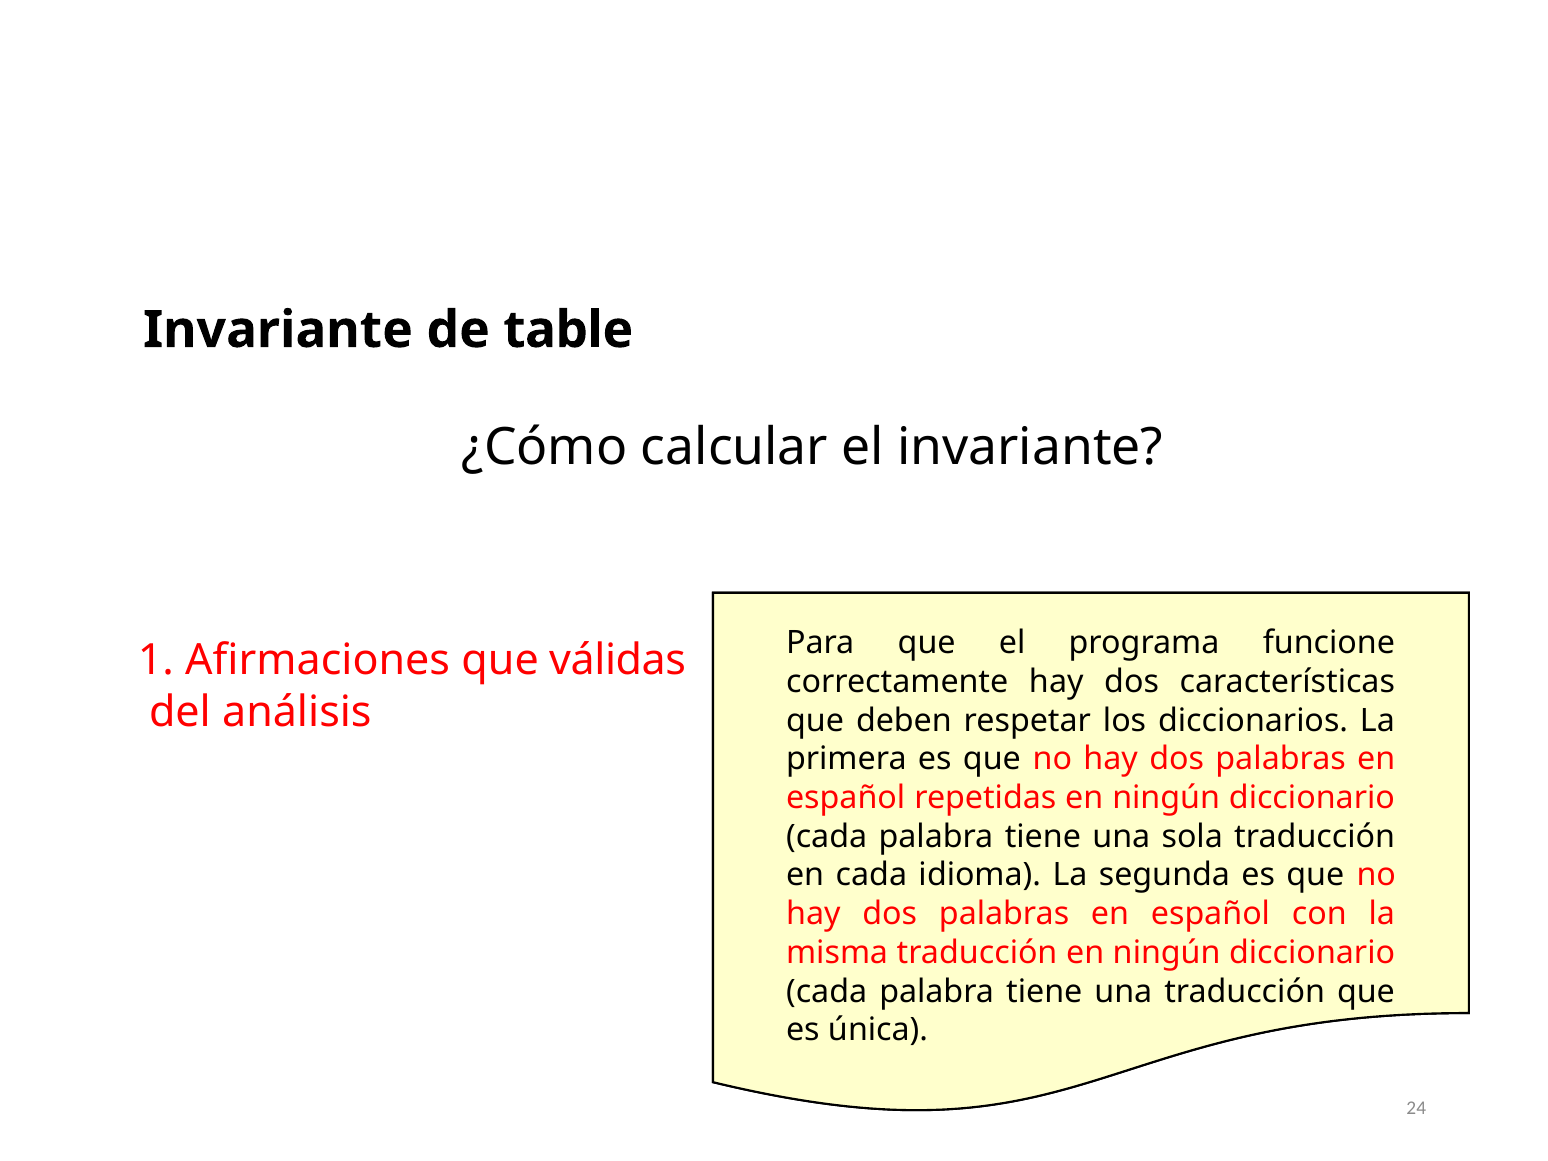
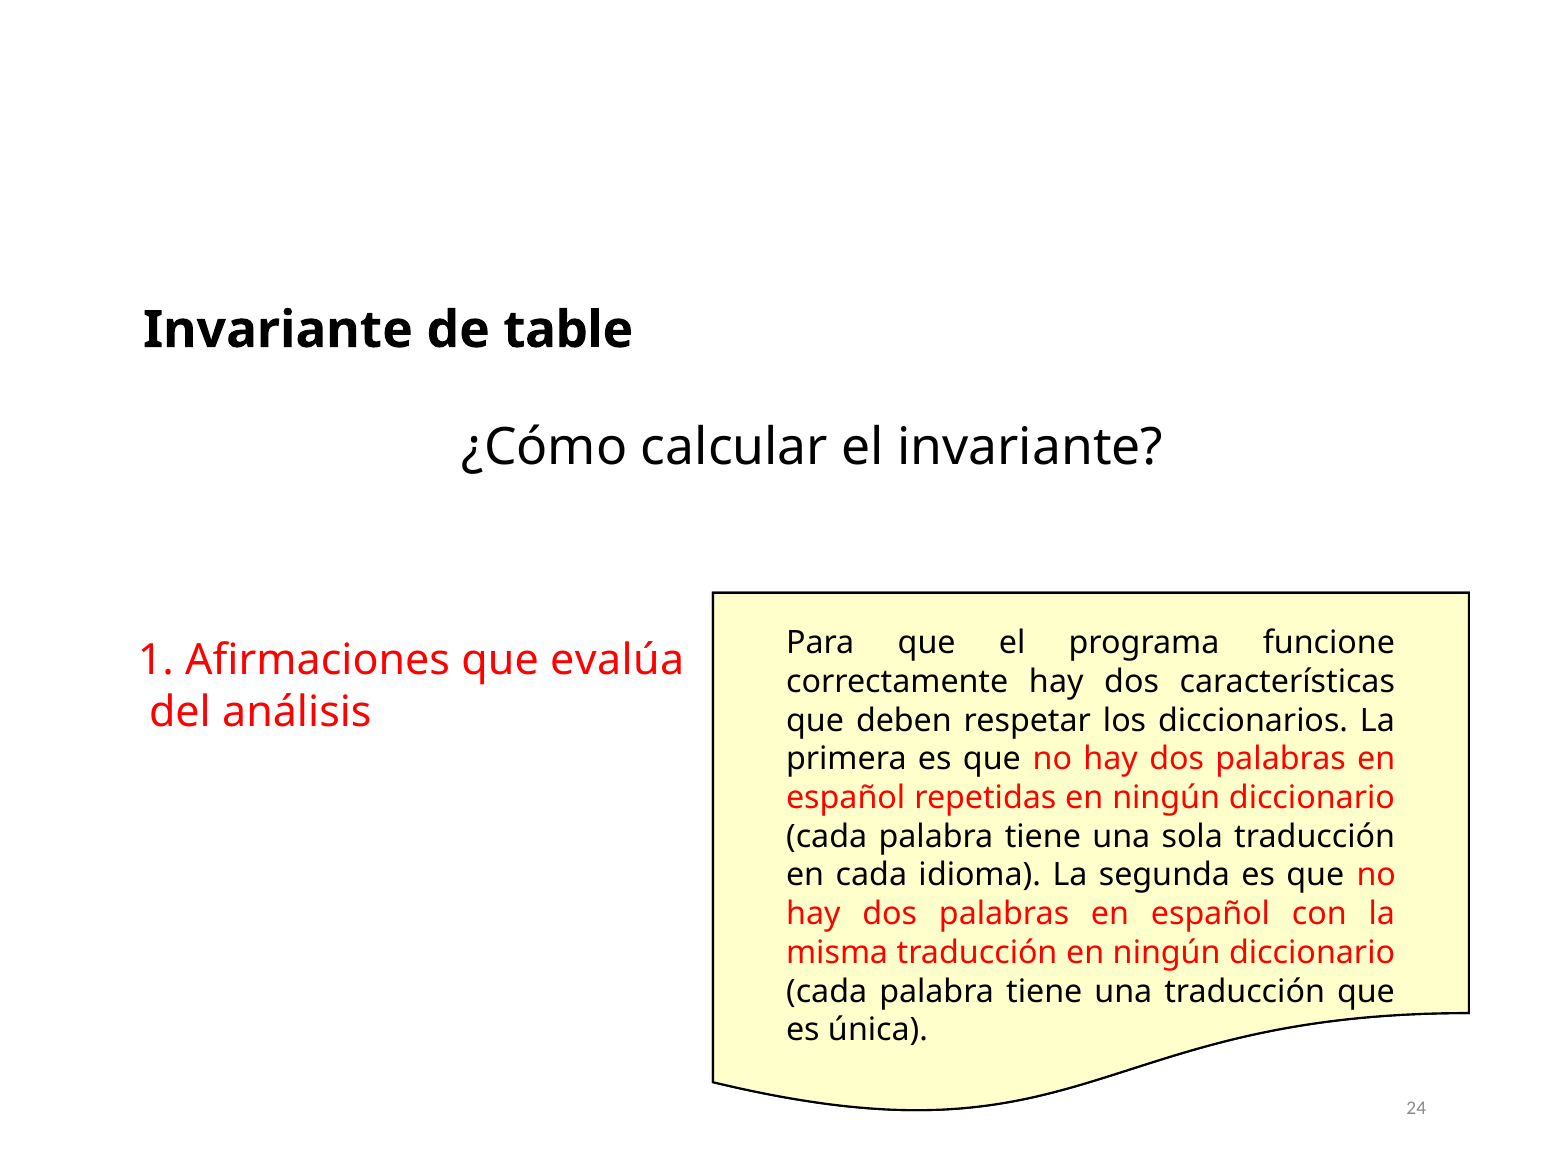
válidas: válidas -> evalúa
